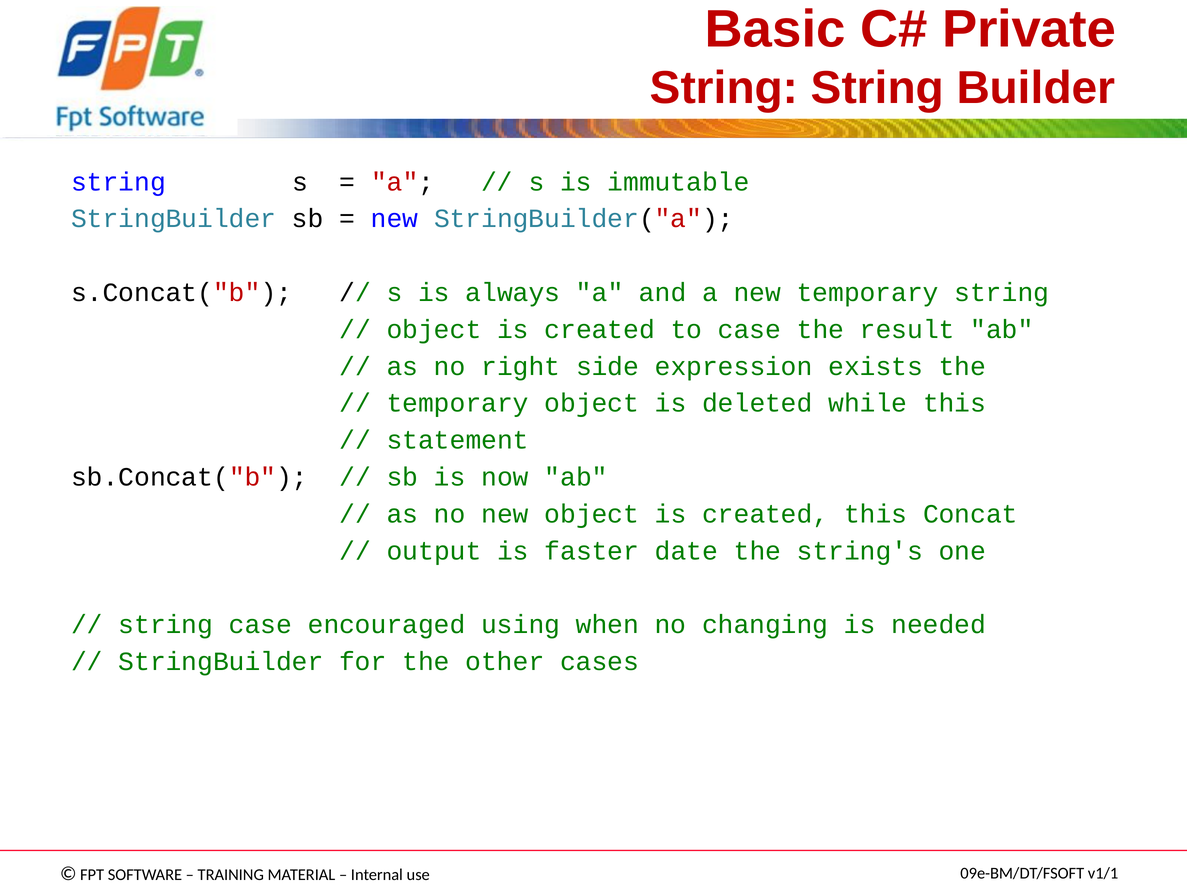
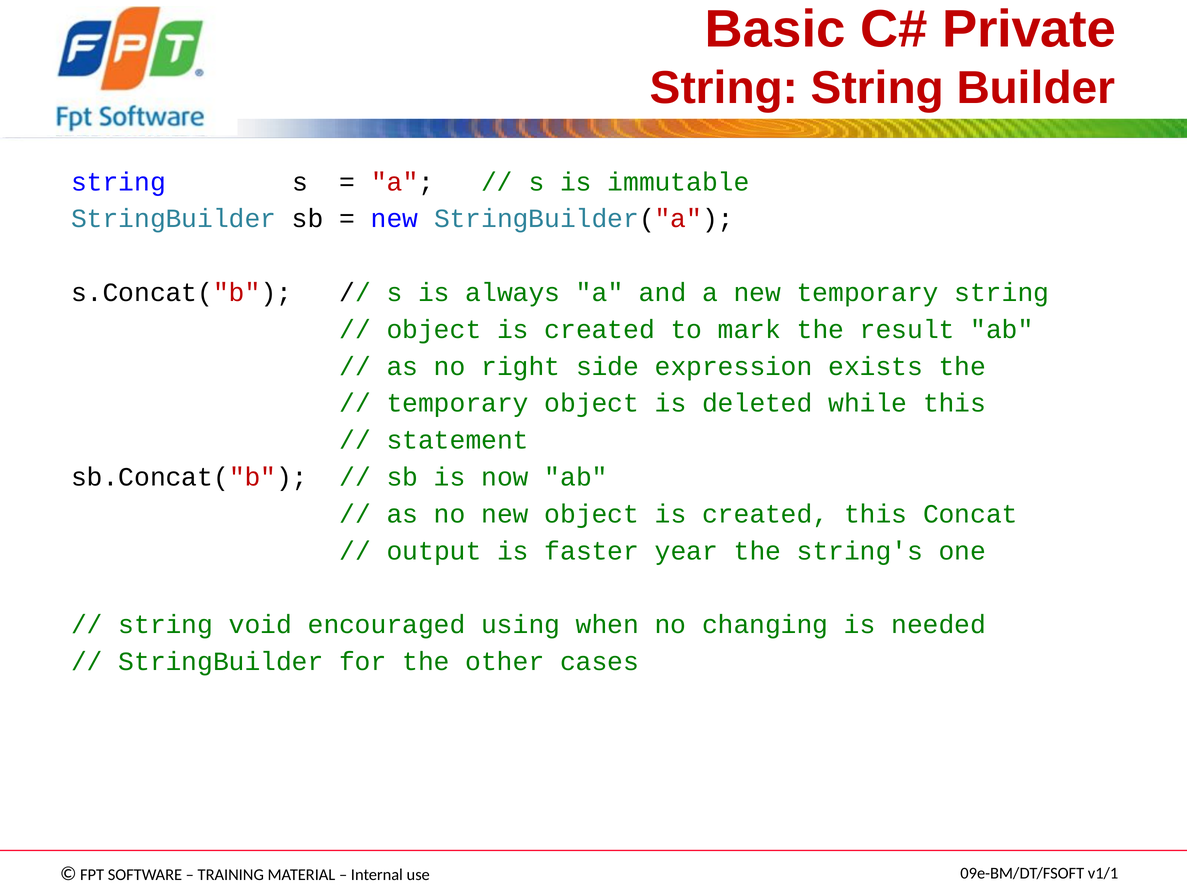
to case: case -> mark
date: date -> year
string case: case -> void
